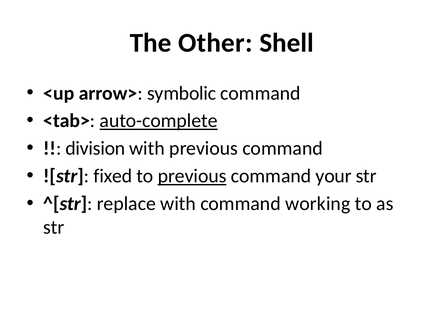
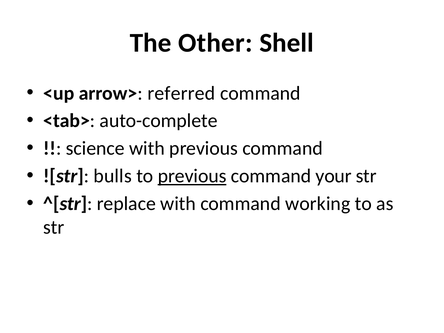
symbolic: symbolic -> referred
auto-complete underline: present -> none
division: division -> science
fixed: fixed -> bulls
